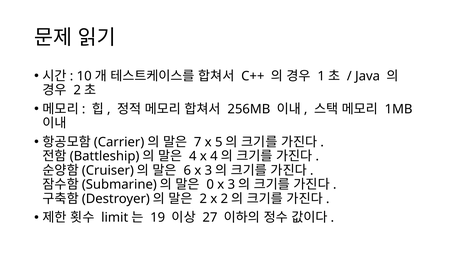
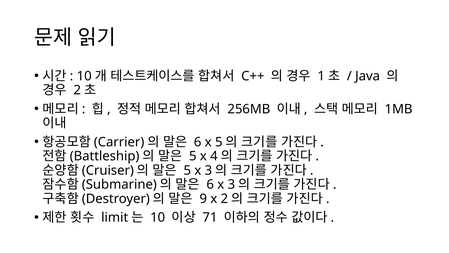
7 at (198, 142): 7 -> 6
4 at (193, 156): 4 -> 5
6 at (187, 170): 6 -> 5
0 at (210, 184): 0 -> 6
2 at (203, 198): 2 -> 9
19 at (158, 217): 19 -> 10
27: 27 -> 71
